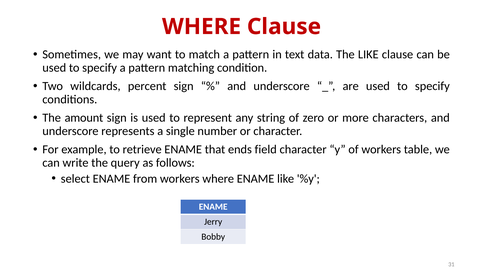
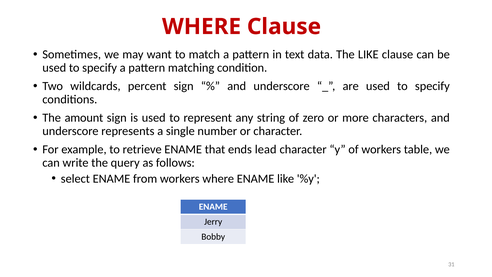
field: field -> lead
